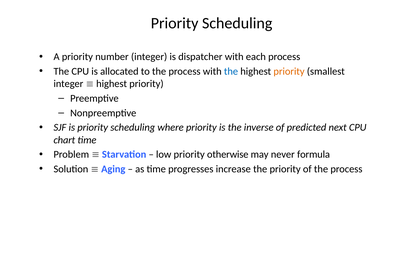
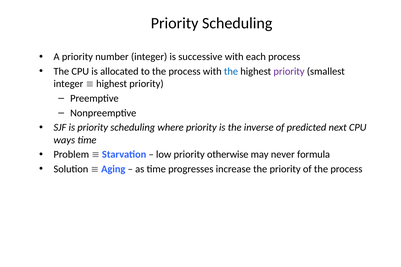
dispatcher: dispatcher -> successive
priority at (289, 72) colour: orange -> purple
chart: chart -> ways
